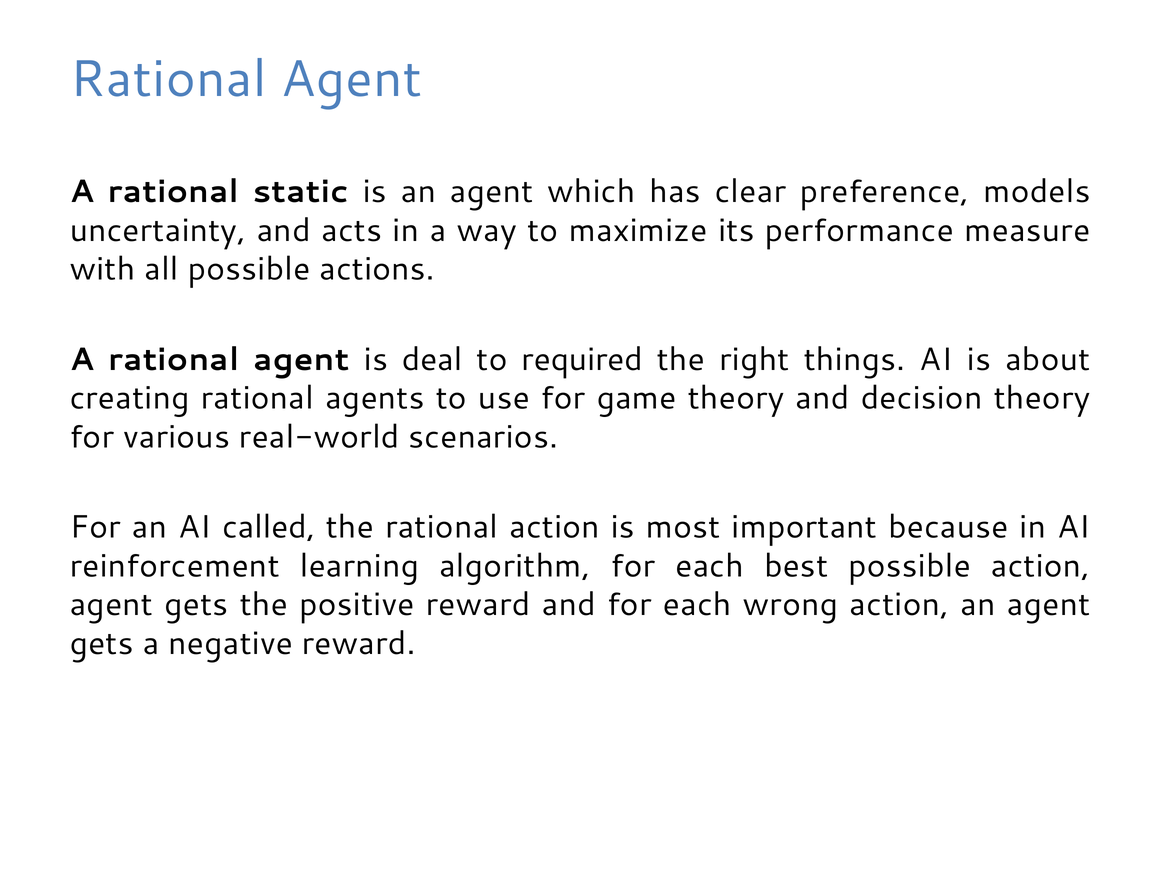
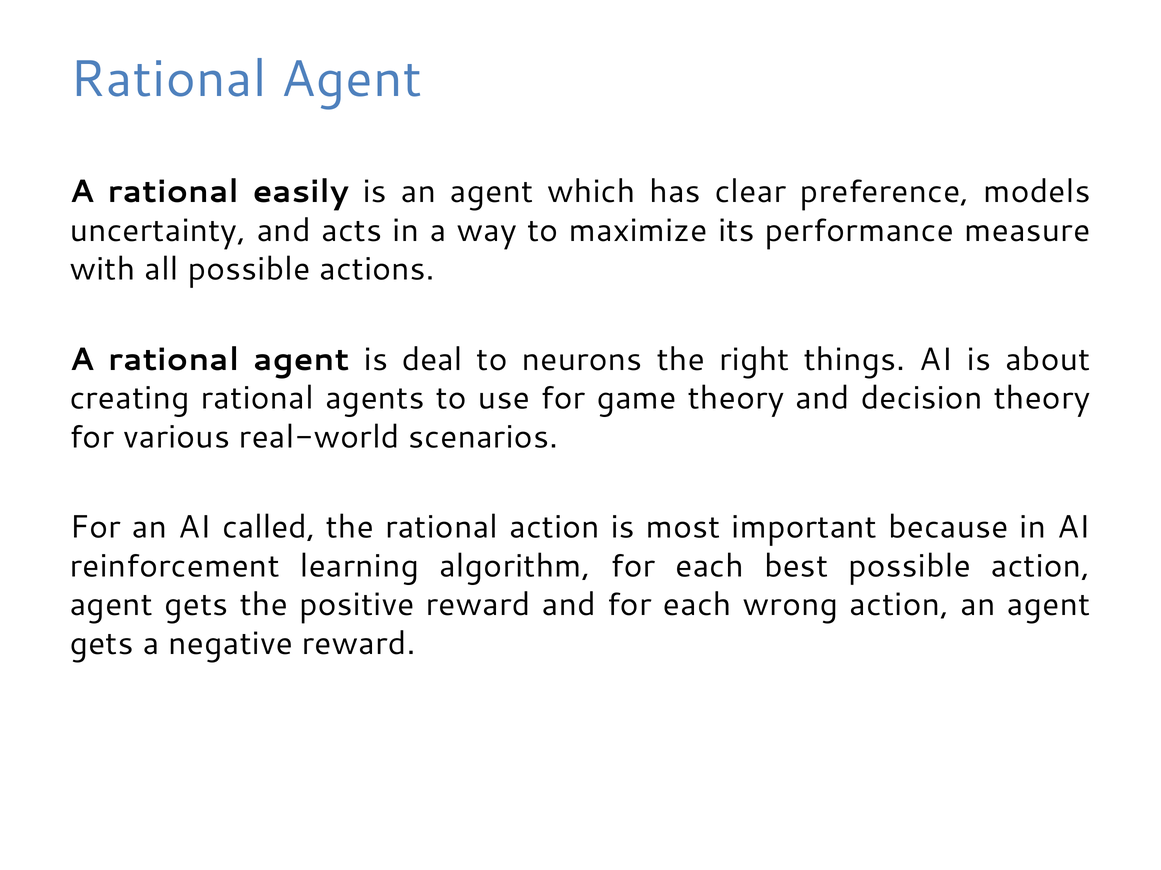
static: static -> easily
required: required -> neurons
